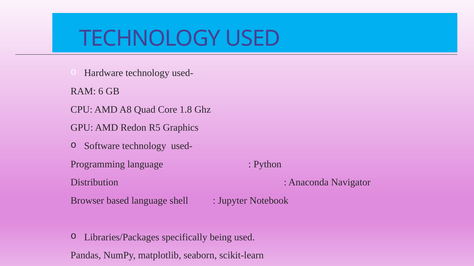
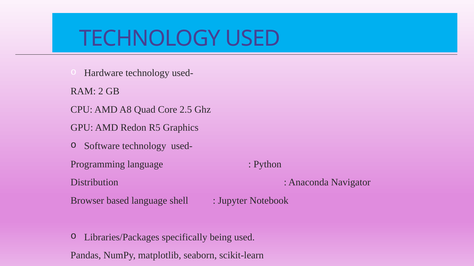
6: 6 -> 2
1.8: 1.8 -> 2.5
